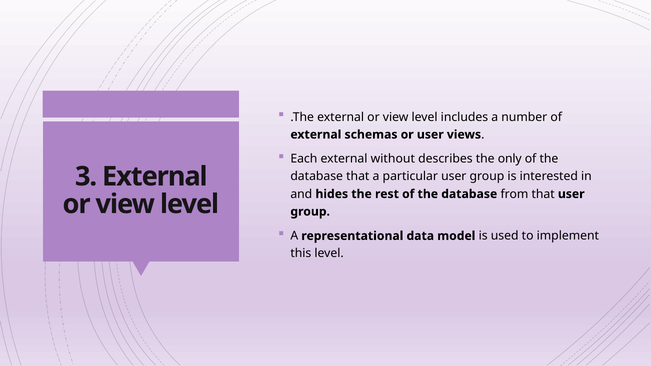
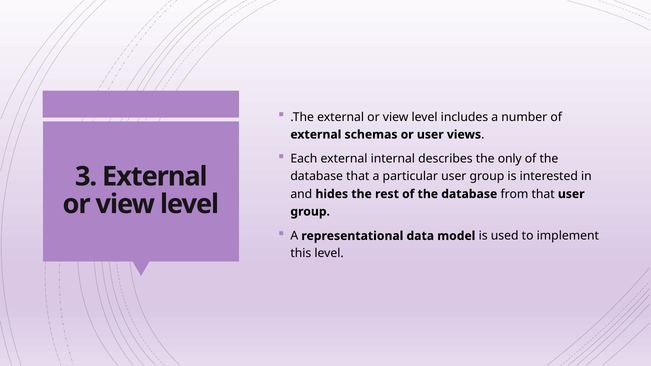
without: without -> internal
